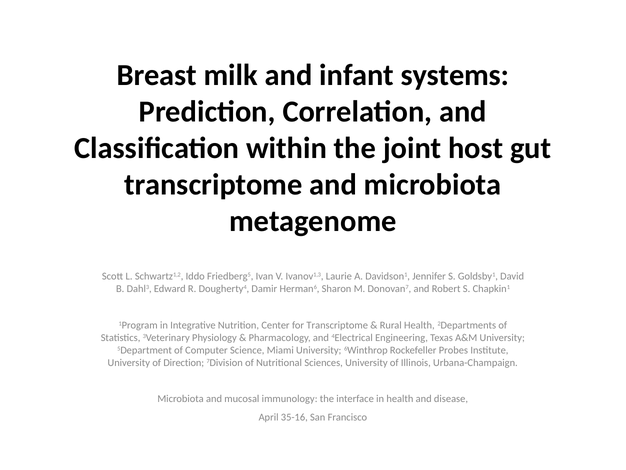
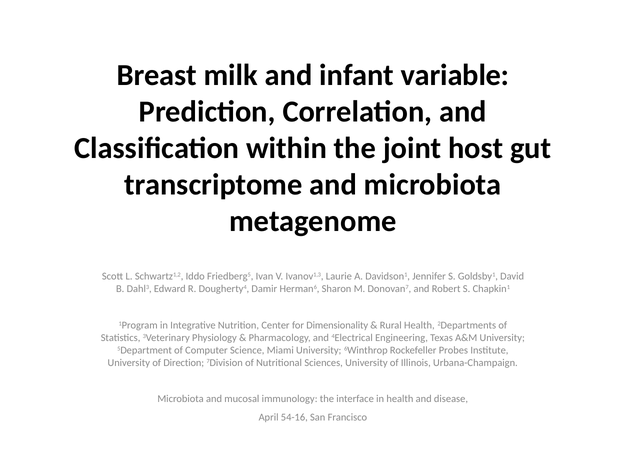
systems: systems -> variable
for Transcriptome: Transcriptome -> Dimensionality
35-16: 35-16 -> 54-16
